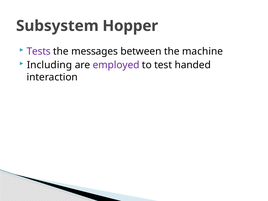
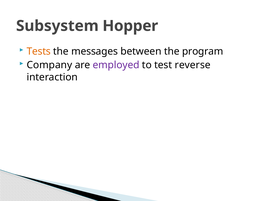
Tests colour: purple -> orange
machine: machine -> program
Including: Including -> Company
handed: handed -> reverse
